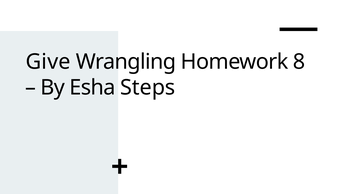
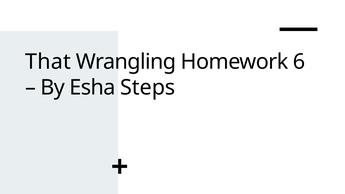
Give: Give -> That
8: 8 -> 6
